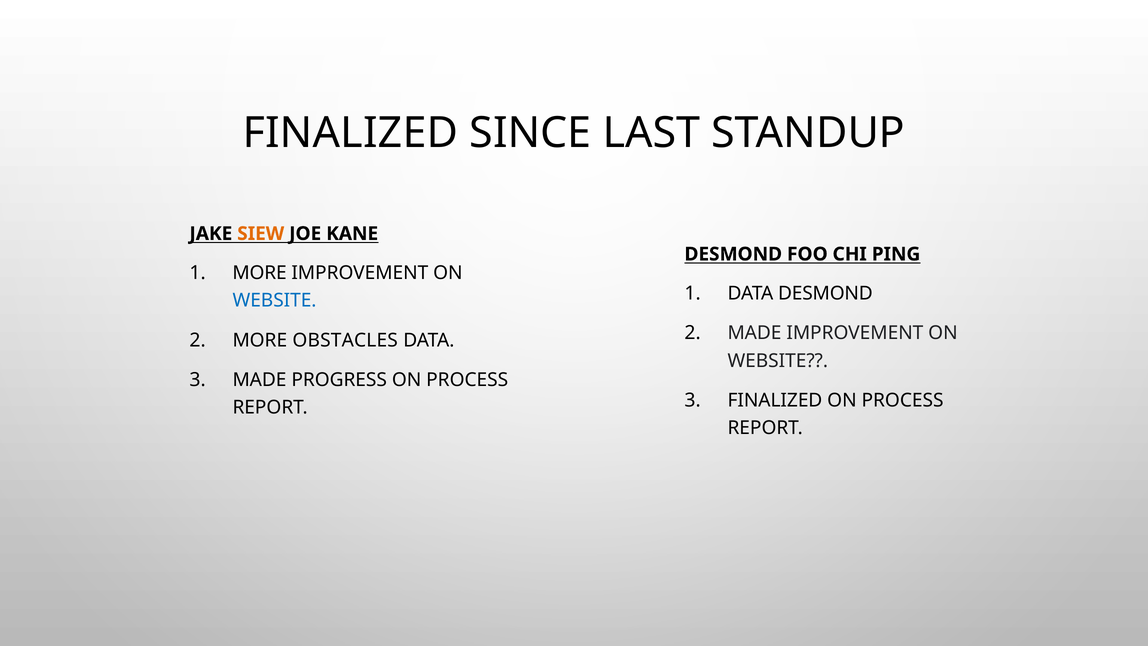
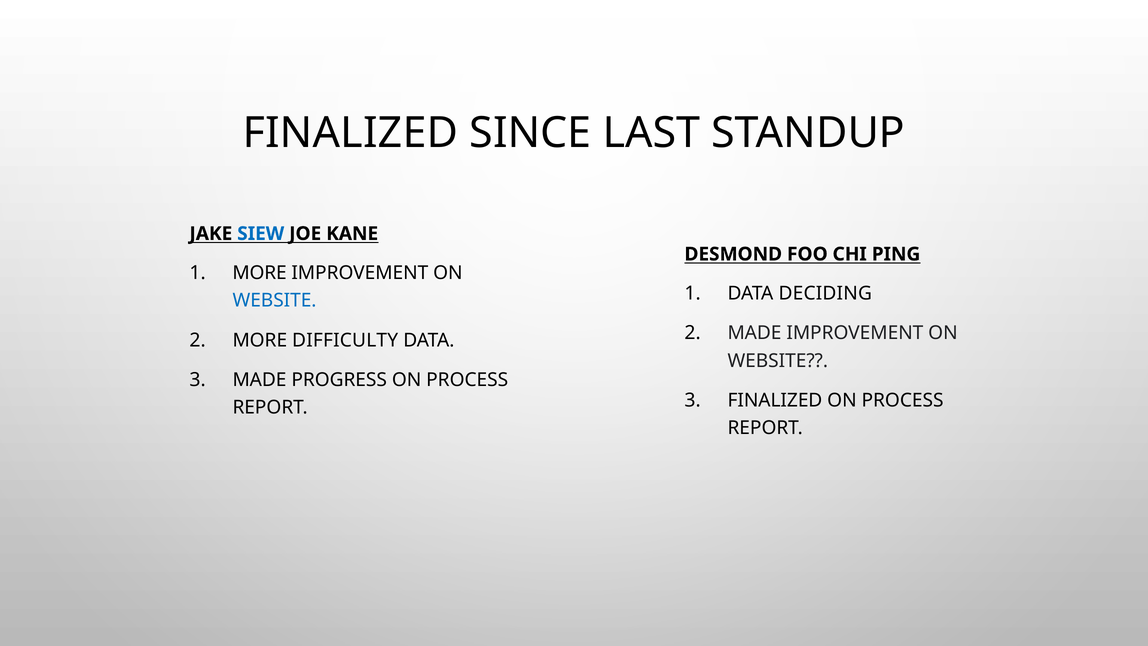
SIEW colour: orange -> blue
DATA DESMOND: DESMOND -> DECIDING
OBSTACLES: OBSTACLES -> DIFFICULTY
